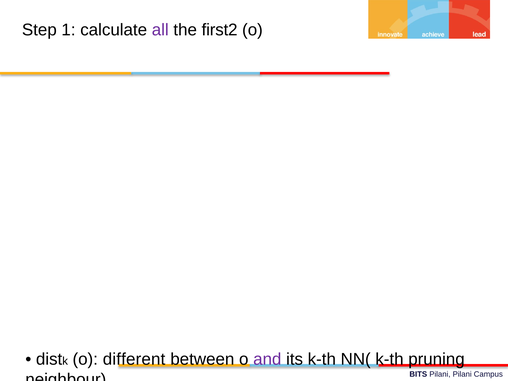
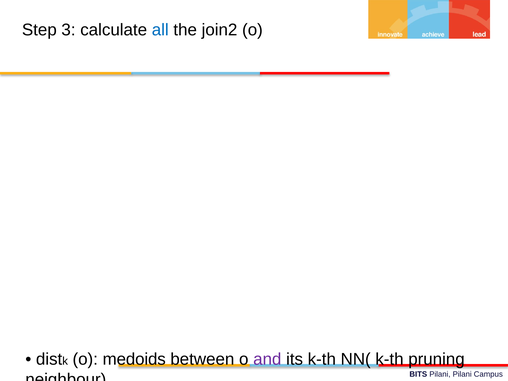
Step 1: 1 -> 3
all colour: purple -> blue
first2: first2 -> join2
different: different -> medoids
